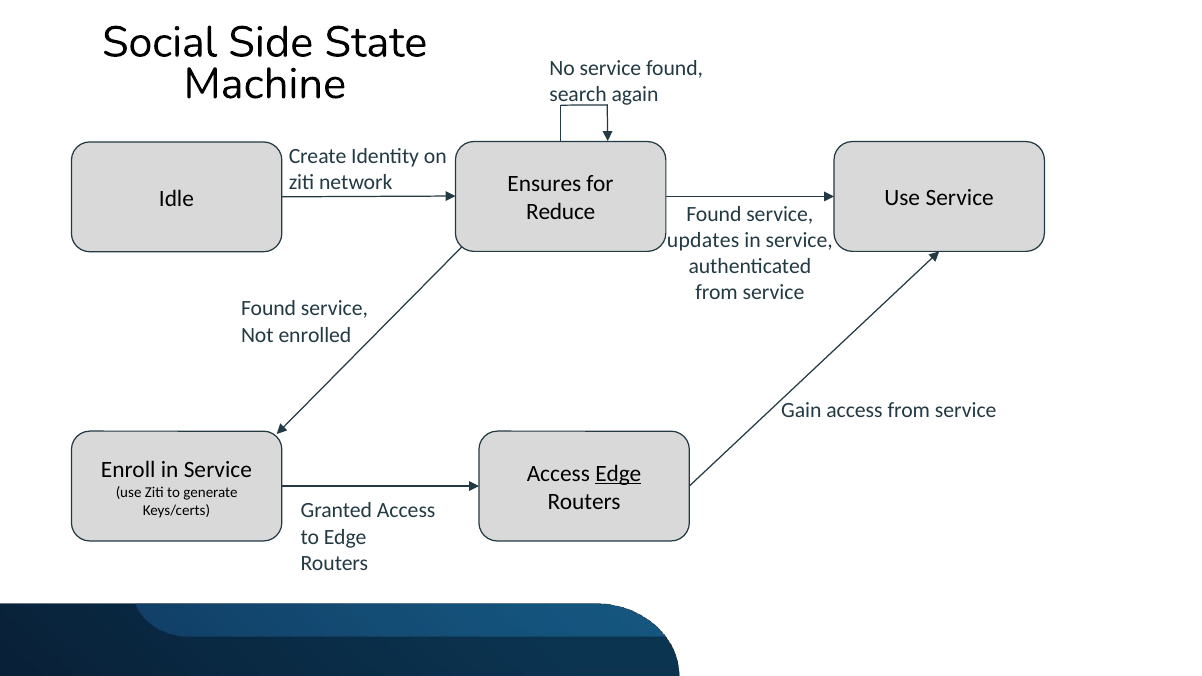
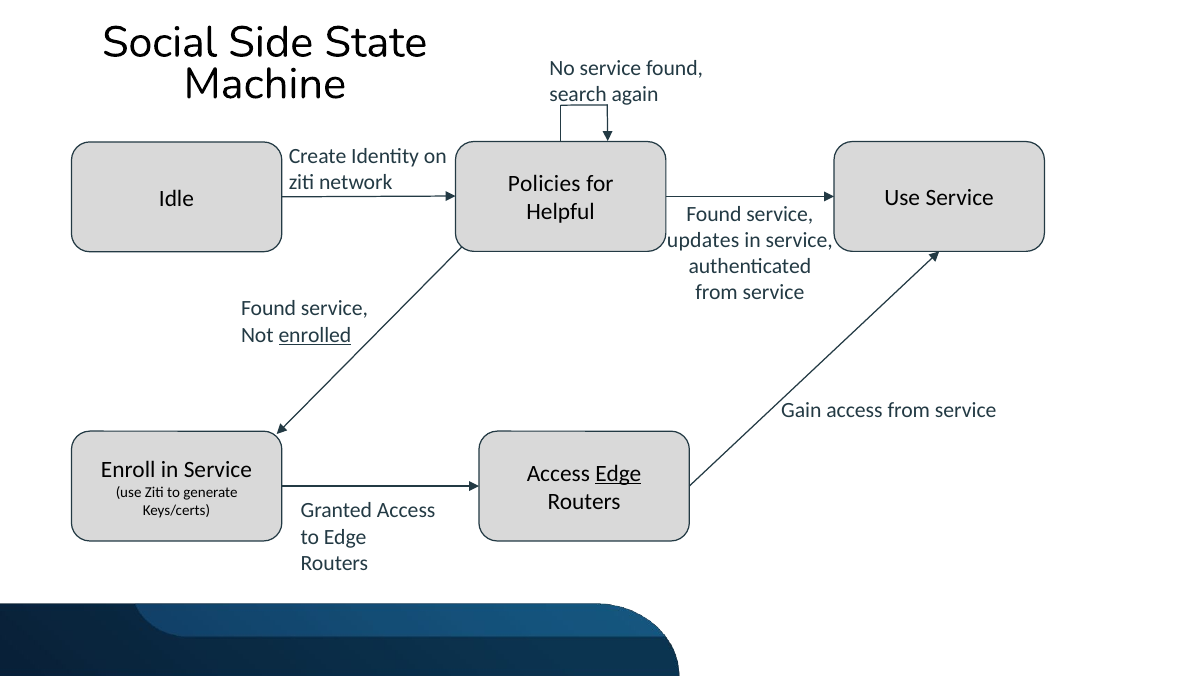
Ensures: Ensures -> Policies
Reduce: Reduce -> Helpful
enrolled underline: none -> present
